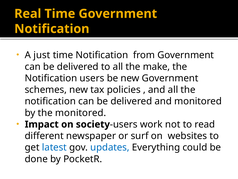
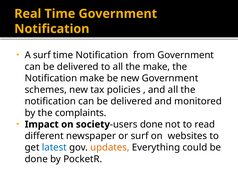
A just: just -> surf
Notification users: users -> make
the monitored: monitored -> complaints
users work: work -> done
updates colour: blue -> orange
